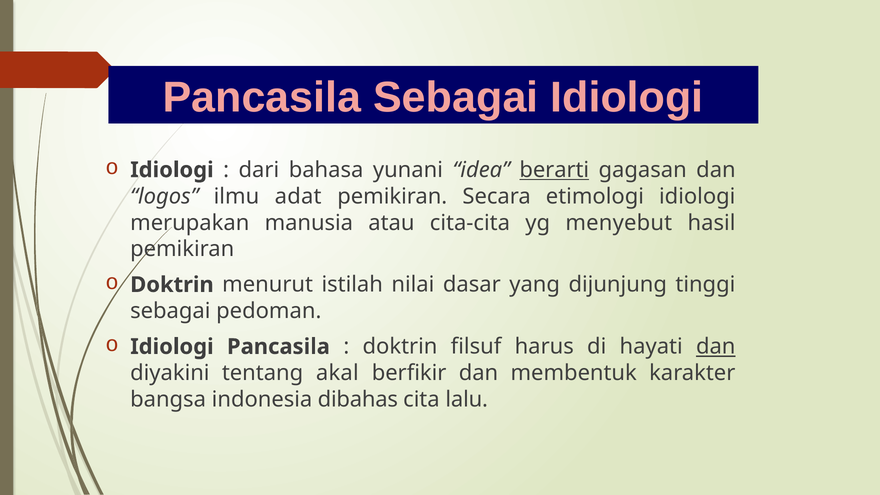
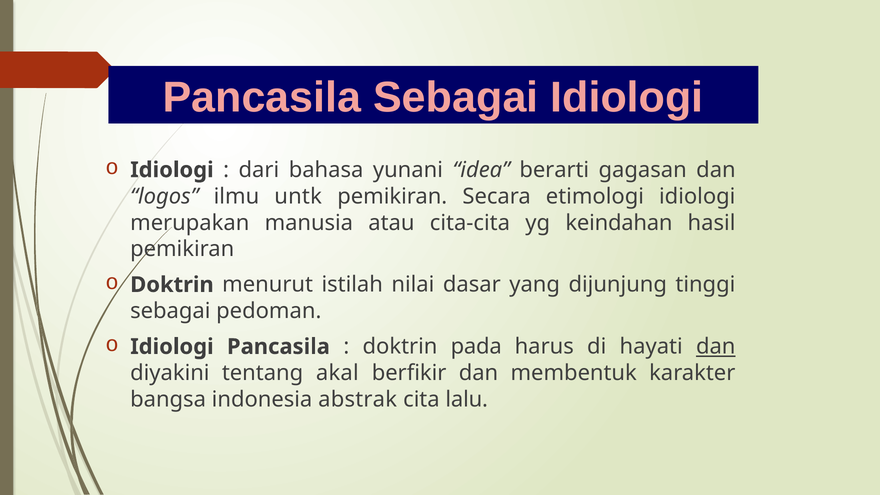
berarti underline: present -> none
adat: adat -> untk
menyebut: menyebut -> keindahan
filsuf: filsuf -> pada
dibahas: dibahas -> abstrak
